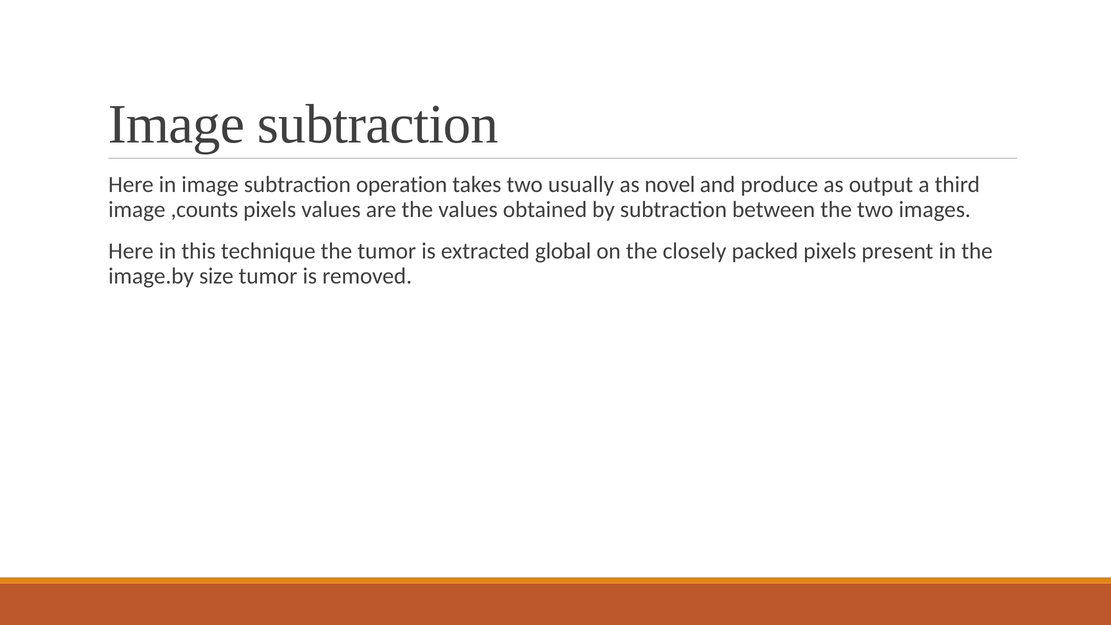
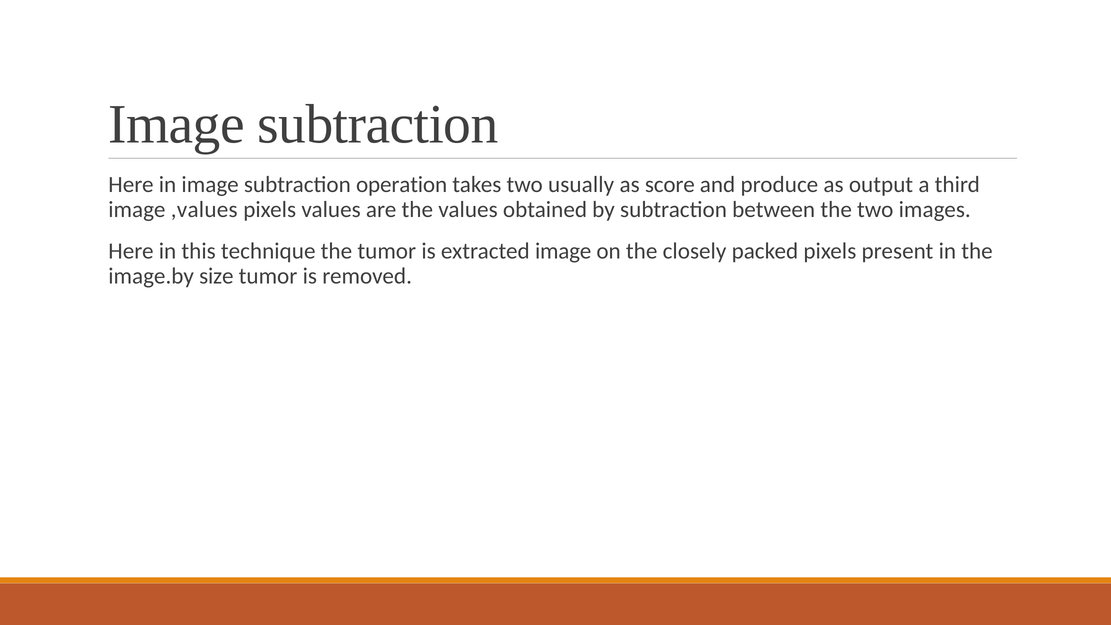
novel: novel -> score
,counts: ,counts -> ,values
extracted global: global -> image
